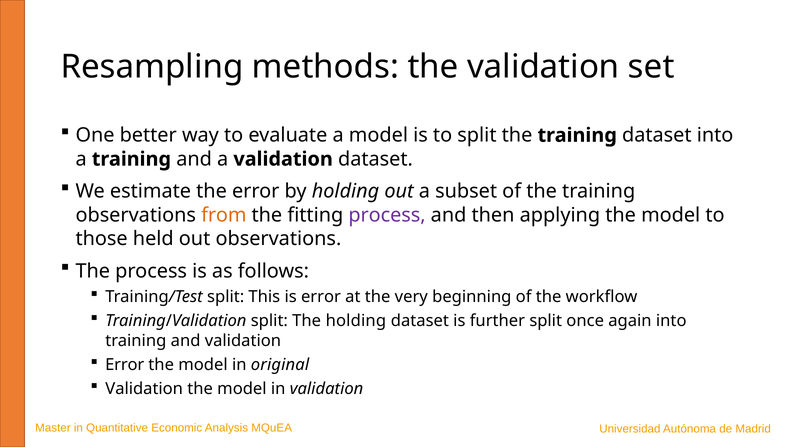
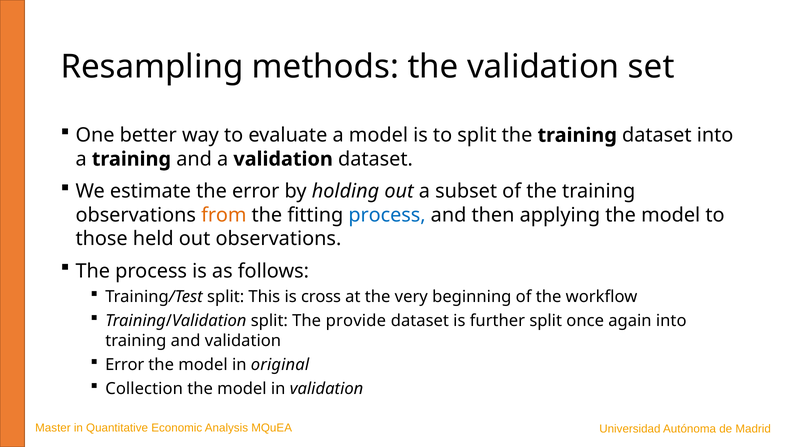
process at (387, 215) colour: purple -> blue
is error: error -> cross
The holding: holding -> provide
Validation at (144, 389): Validation -> Collection
